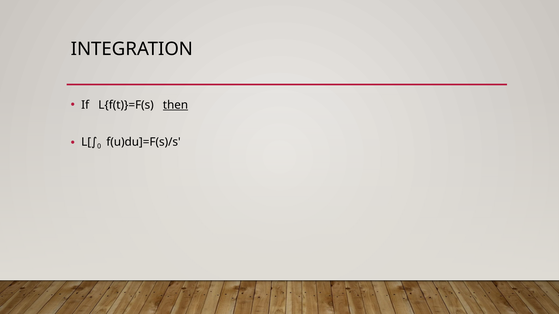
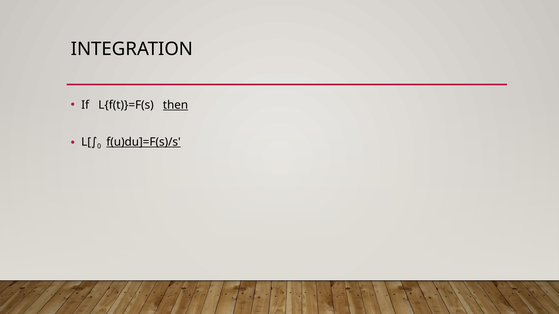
f(u)du]=F(s)/s underline: none -> present
